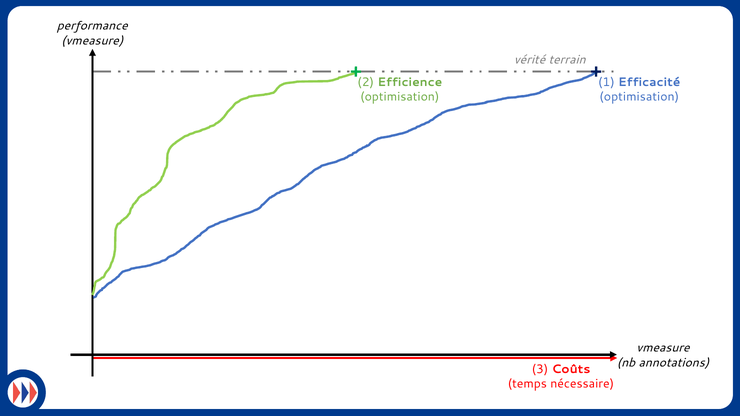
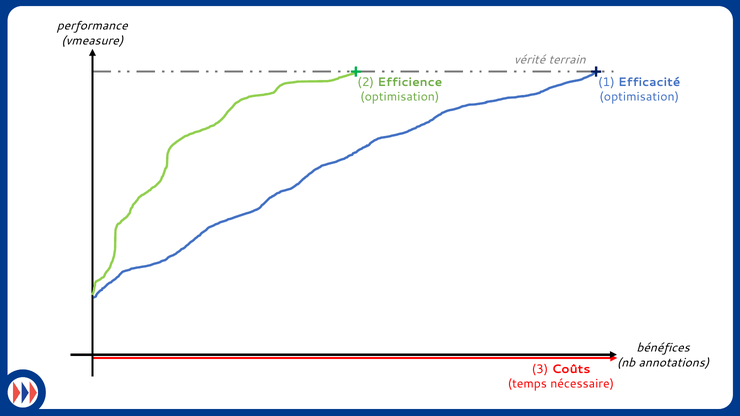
vmeasure at (663, 348): vmeasure -> bénéfices
